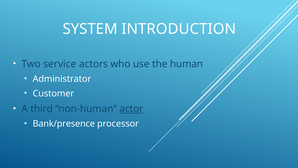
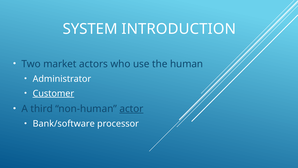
service: service -> market
Customer underline: none -> present
Bank/presence: Bank/presence -> Bank/software
